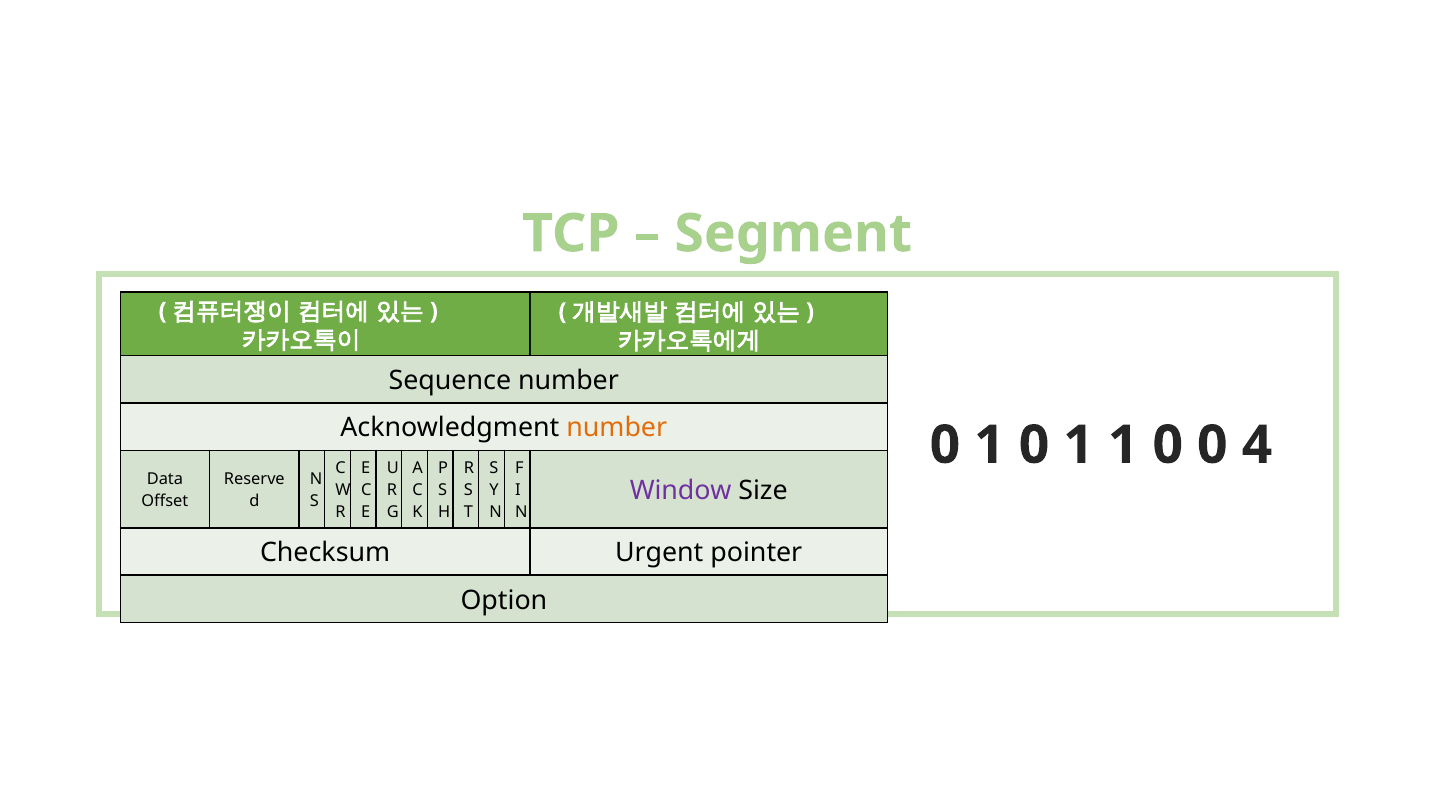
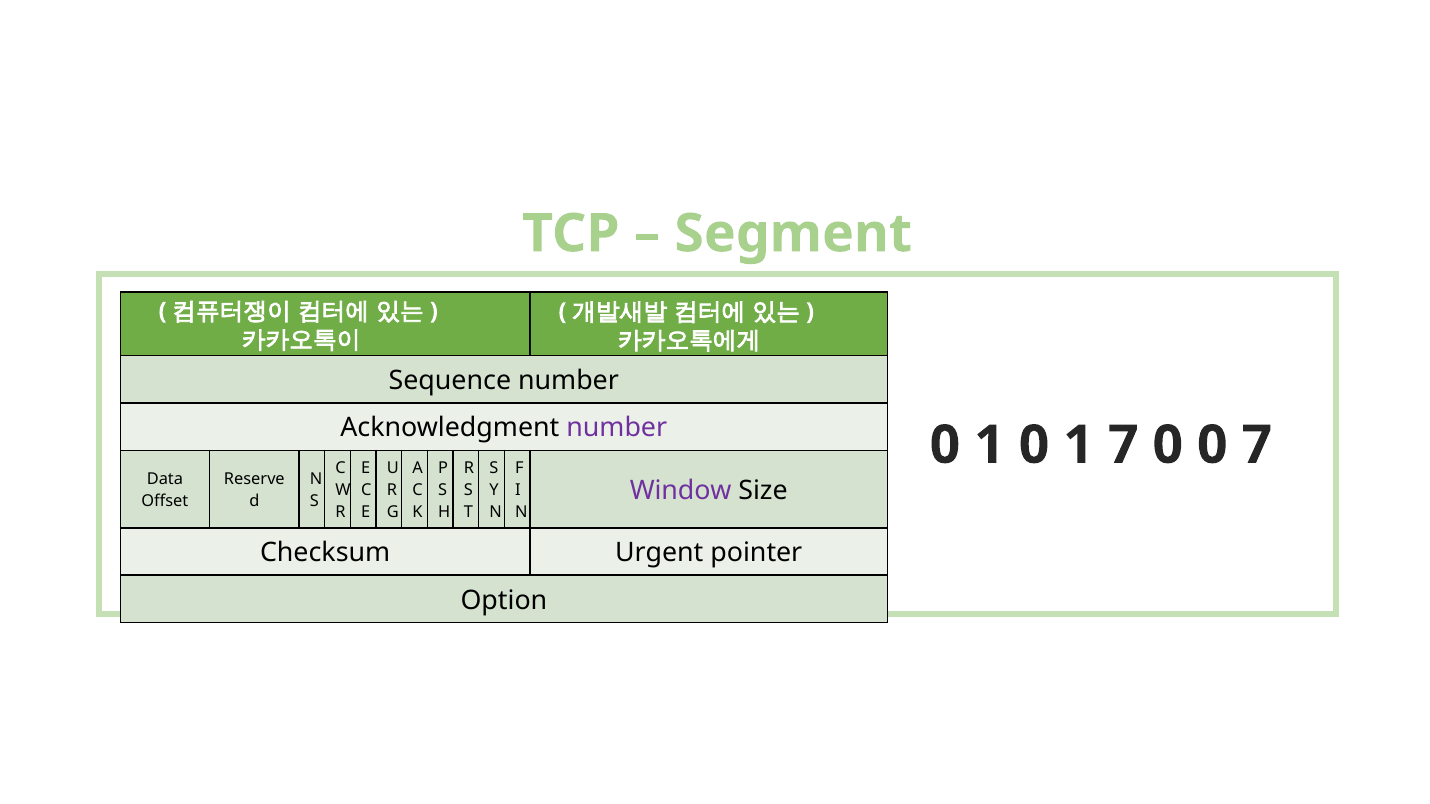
number at (617, 428) colour: orange -> purple
1 1: 1 -> 7
0 4: 4 -> 7
